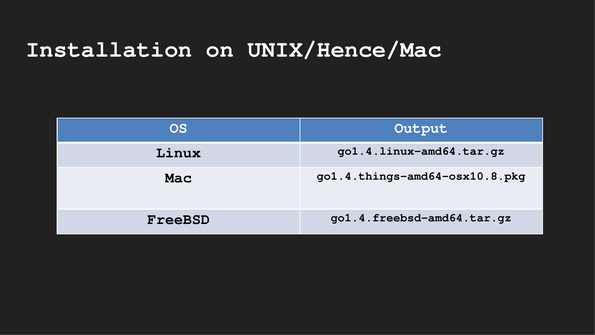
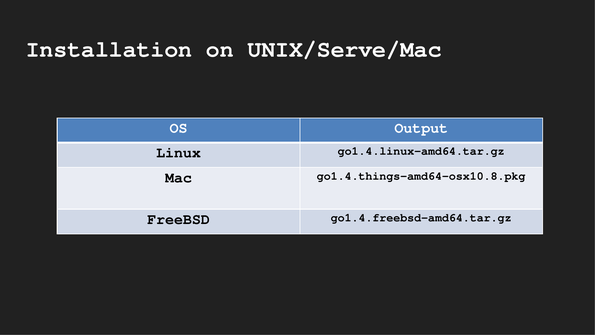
UNIX/Hence/Mac: UNIX/Hence/Mac -> UNIX/Serve/Mac
